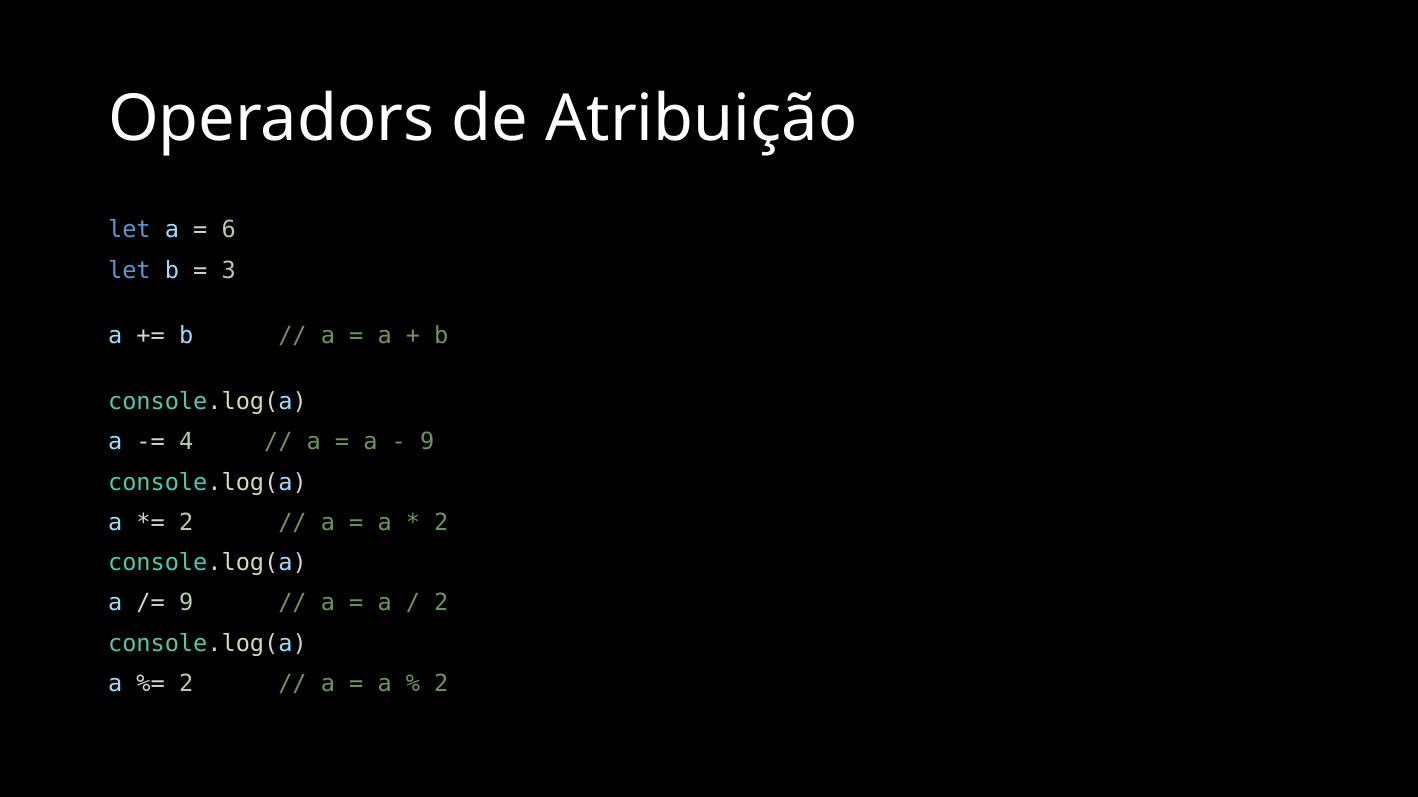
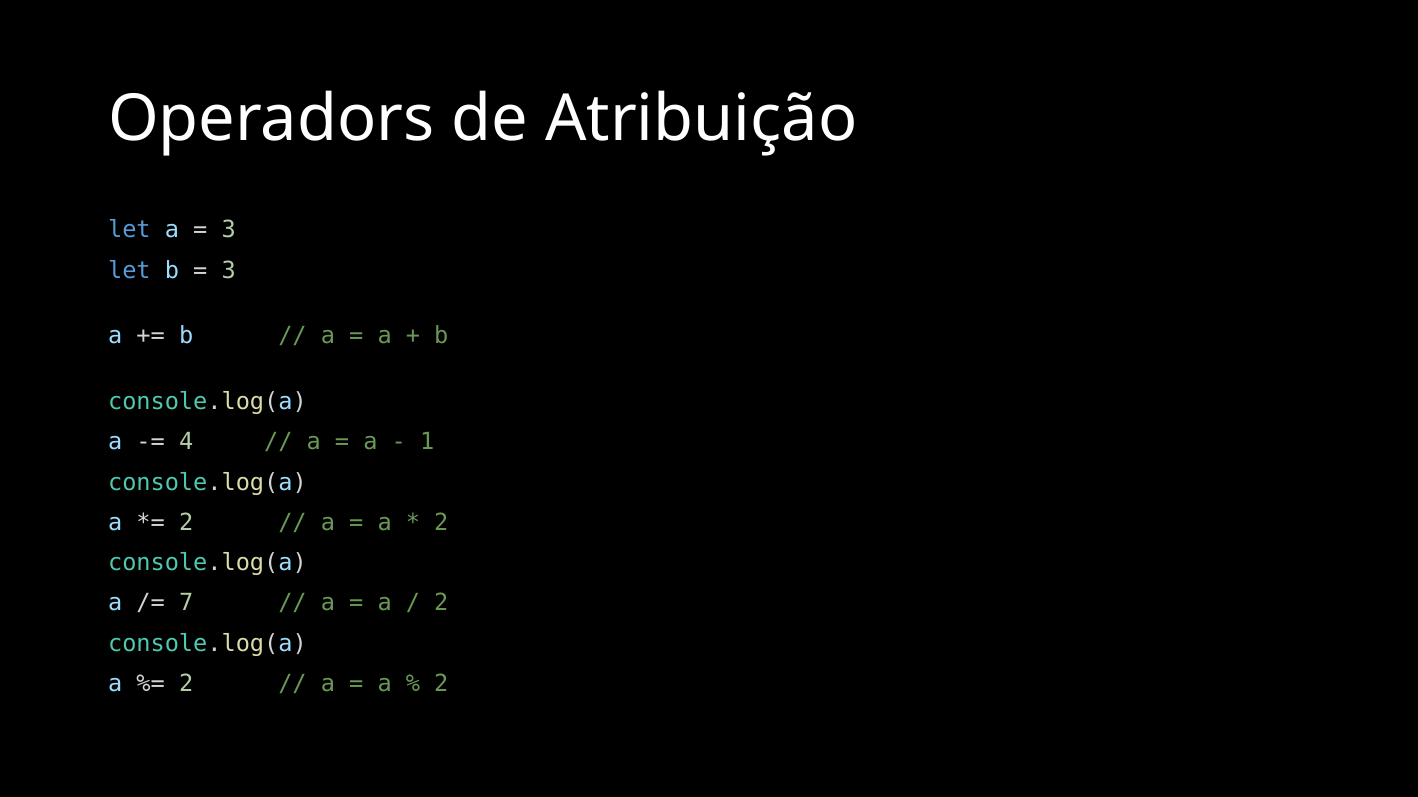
6 at (229, 230): 6 -> 3
9 at (427, 442): 9 -> 1
9 at (186, 603): 9 -> 7
